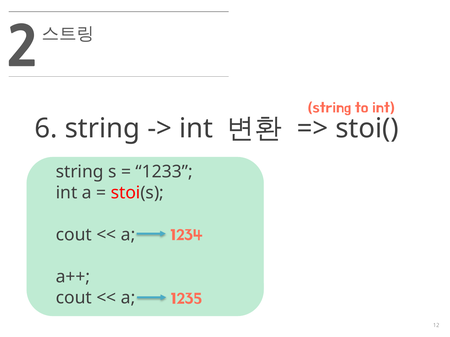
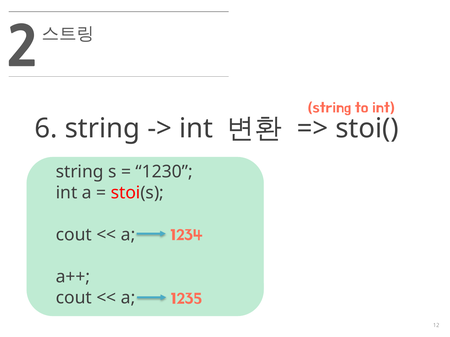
1233: 1233 -> 1230
